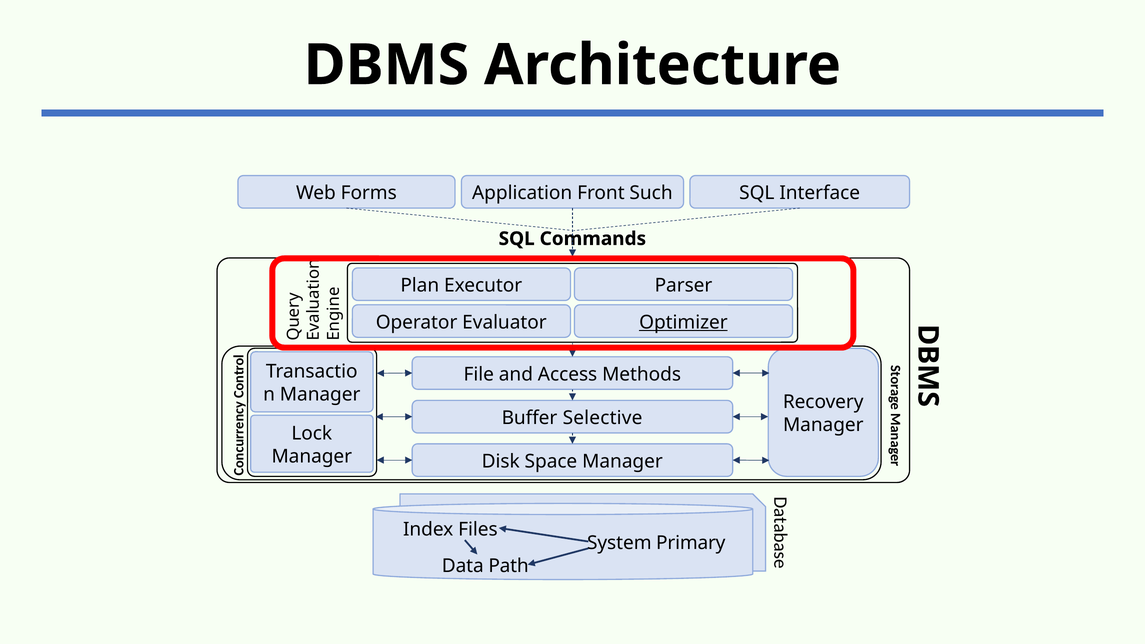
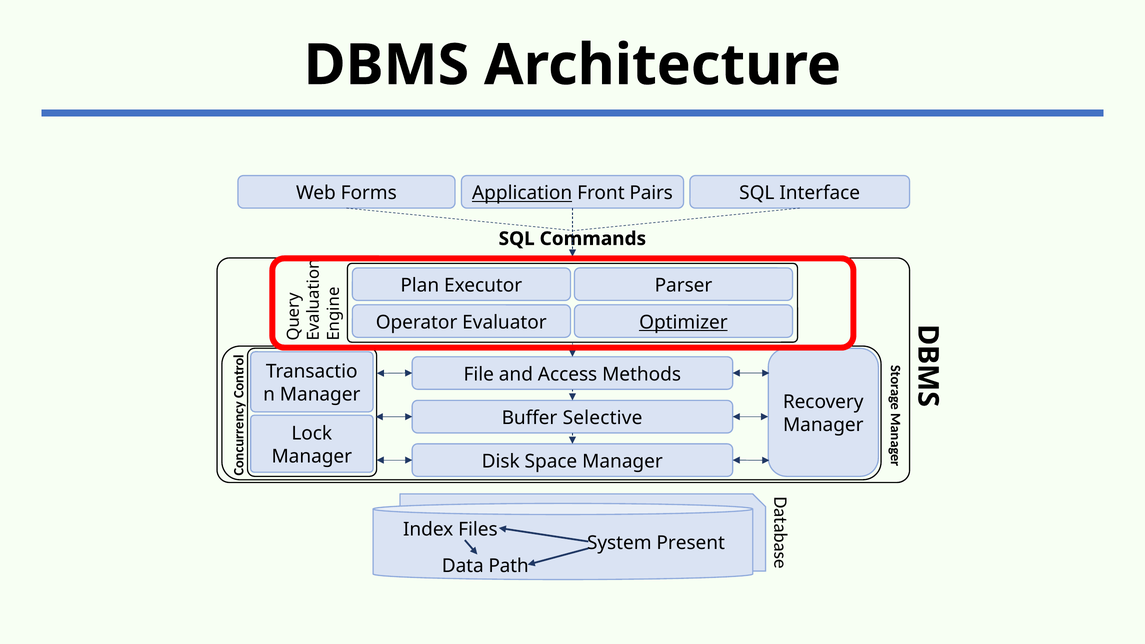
Application underline: none -> present
Such: Such -> Pairs
Primary: Primary -> Present
